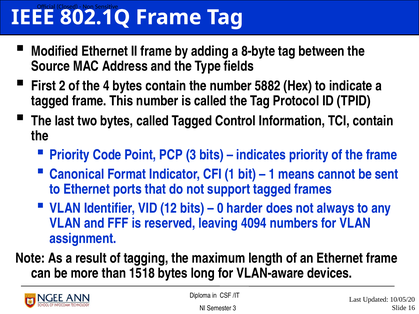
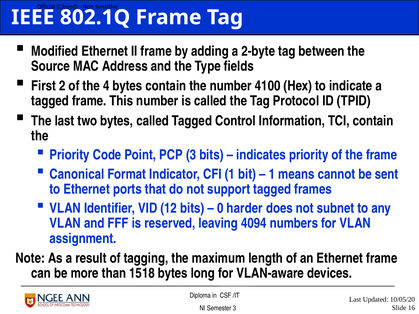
8-byte: 8-byte -> 2-byte
5882: 5882 -> 4100
always: always -> subnet
